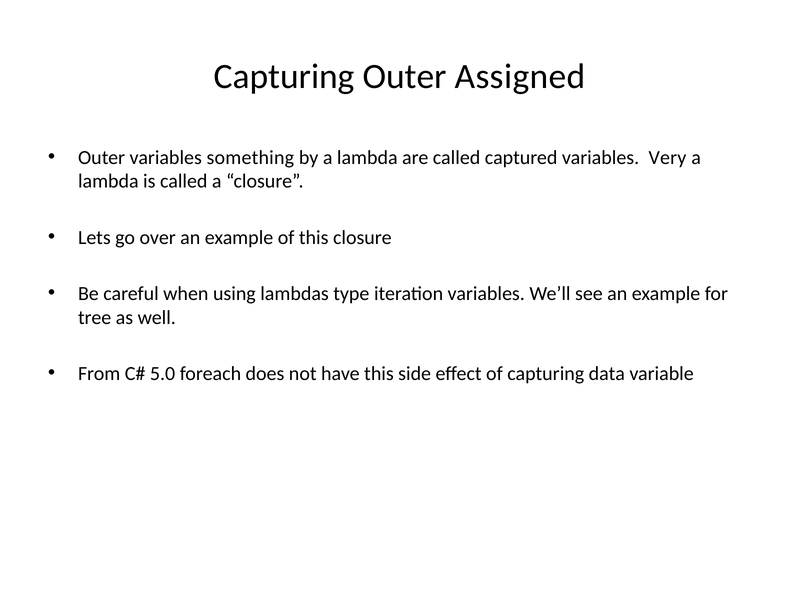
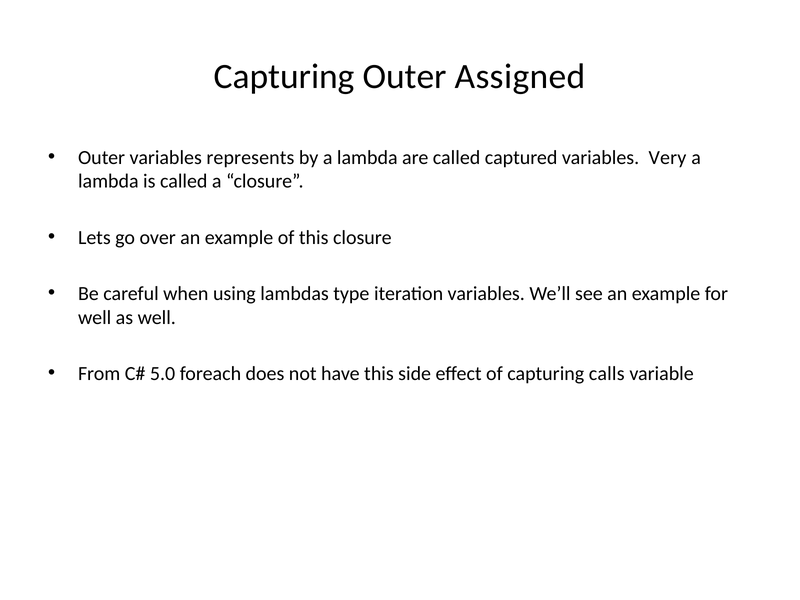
something: something -> represents
tree at (95, 317): tree -> well
data: data -> calls
